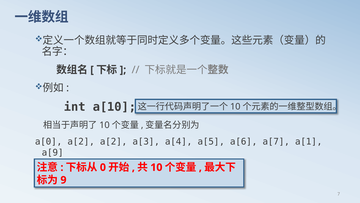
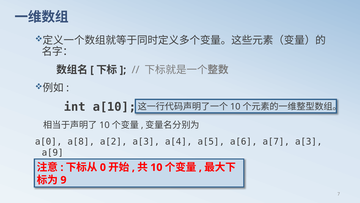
a[0 a[2: a[2 -> a[8
a[7 a[1: a[1 -> a[3
